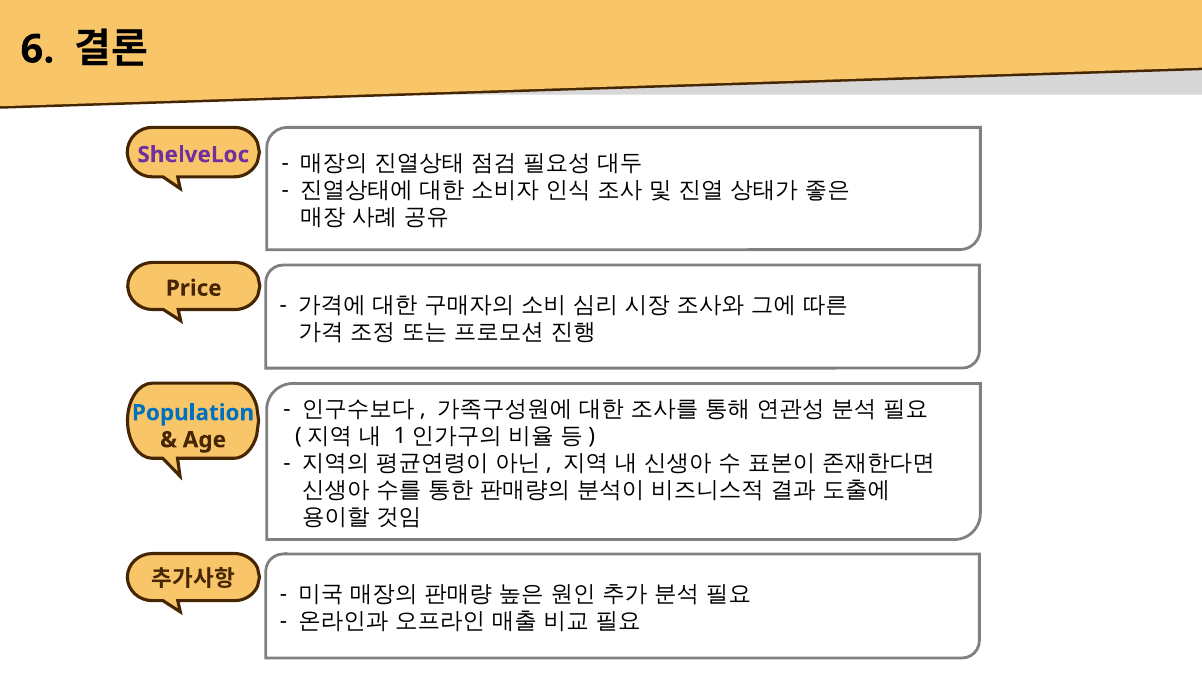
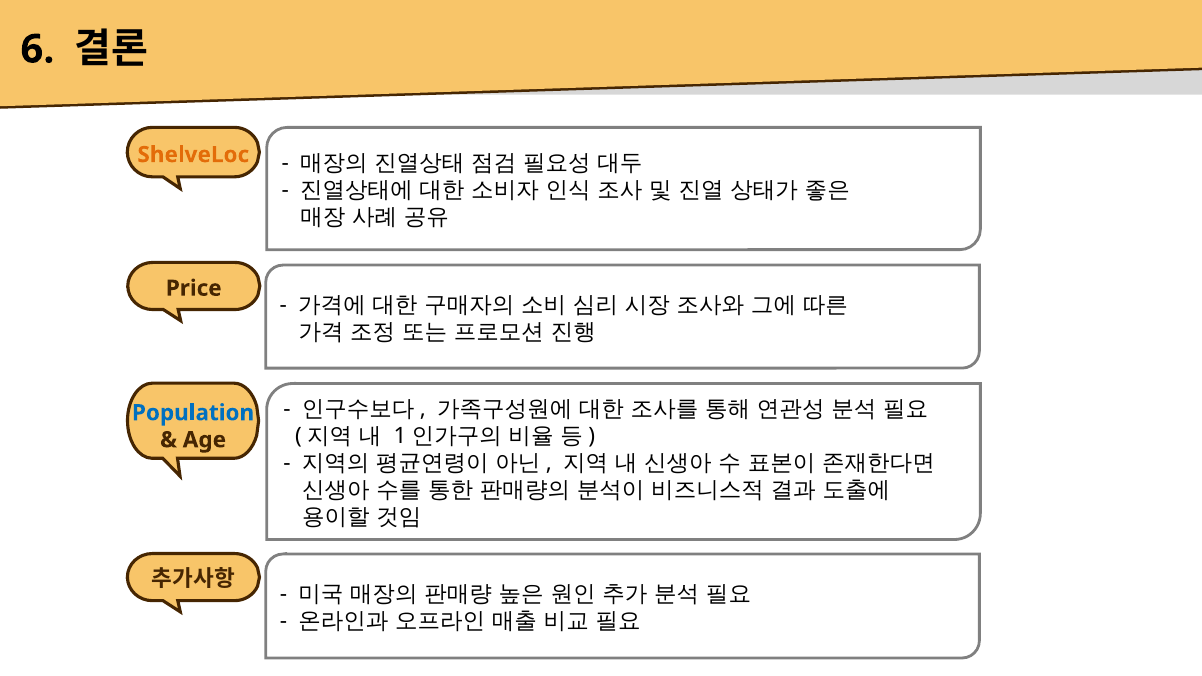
ShelveLoc colour: purple -> orange
